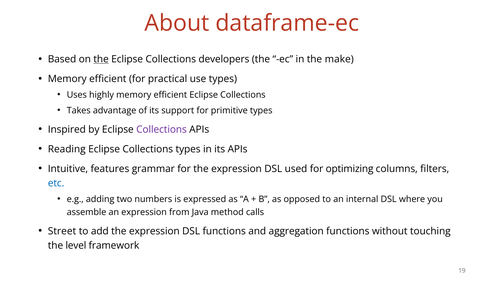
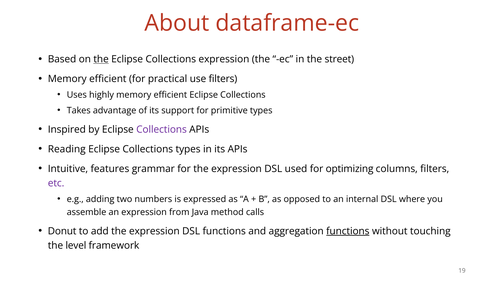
Collections developers: developers -> expression
make: make -> street
use types: types -> filters
etc colour: blue -> purple
Street: Street -> Donut
functions at (348, 231) underline: none -> present
